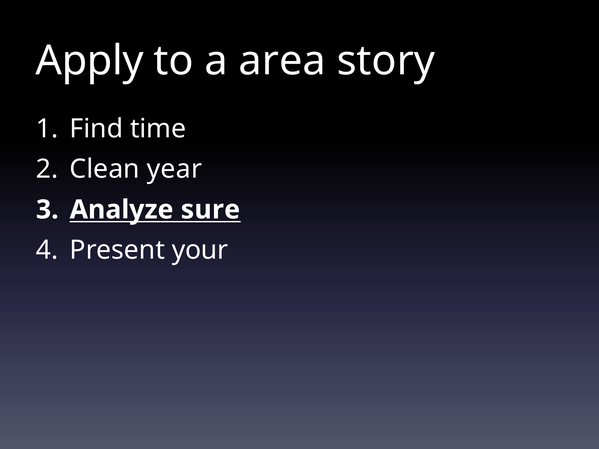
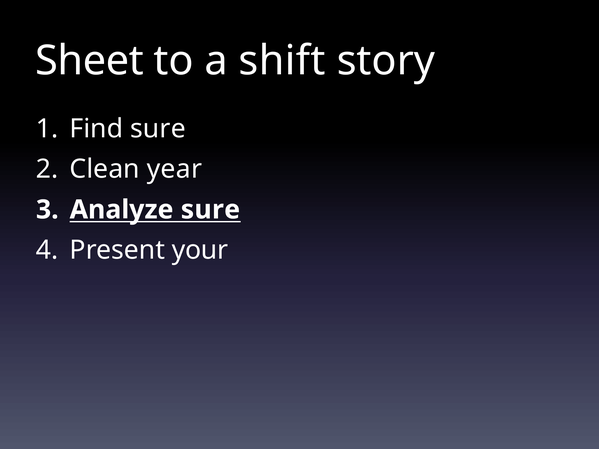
Apply: Apply -> Sheet
area: area -> shift
Find time: time -> sure
